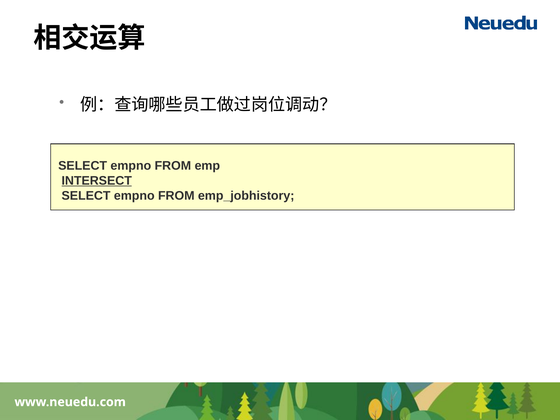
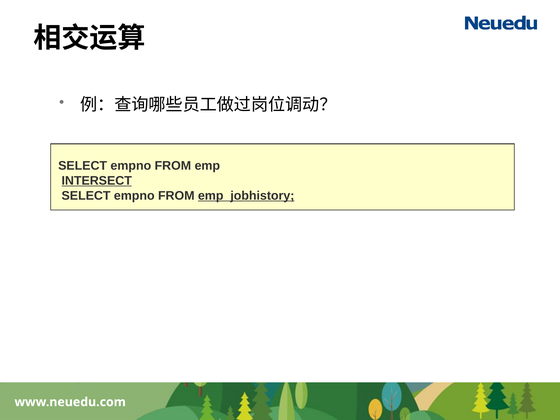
emp_jobhistory underline: none -> present
